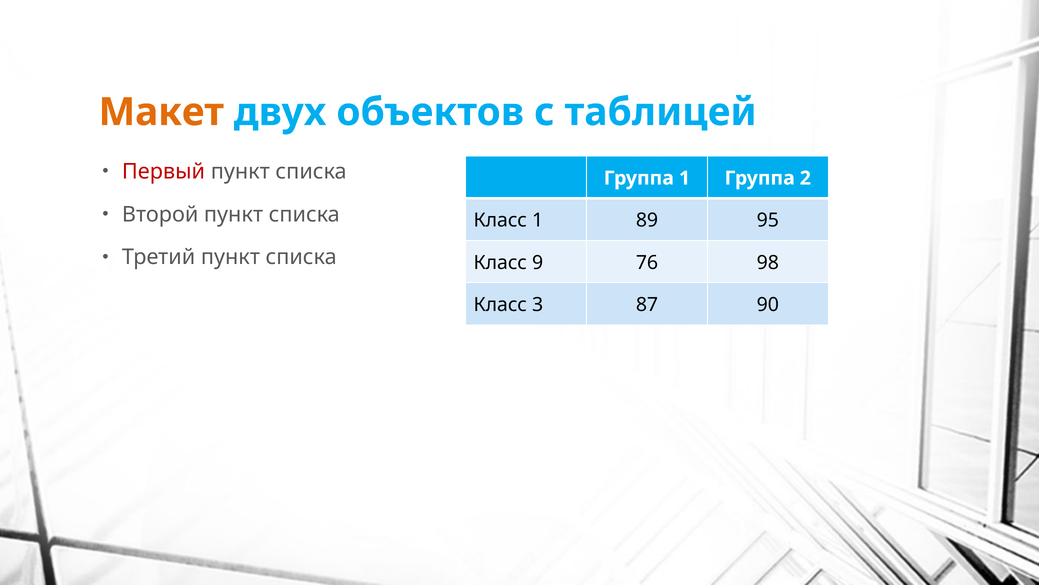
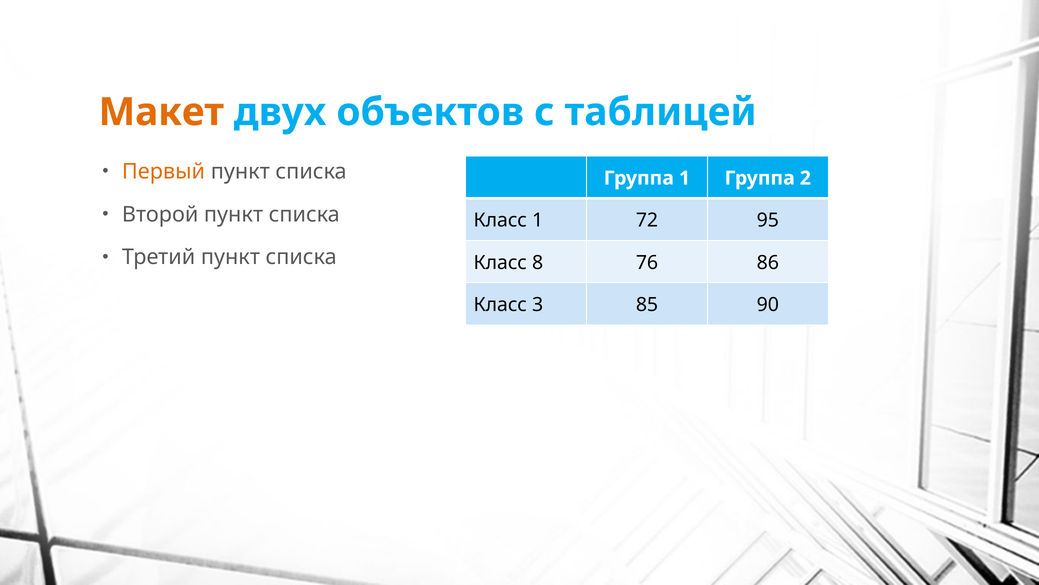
Первый colour: red -> orange
89: 89 -> 72
9: 9 -> 8
98: 98 -> 86
87: 87 -> 85
